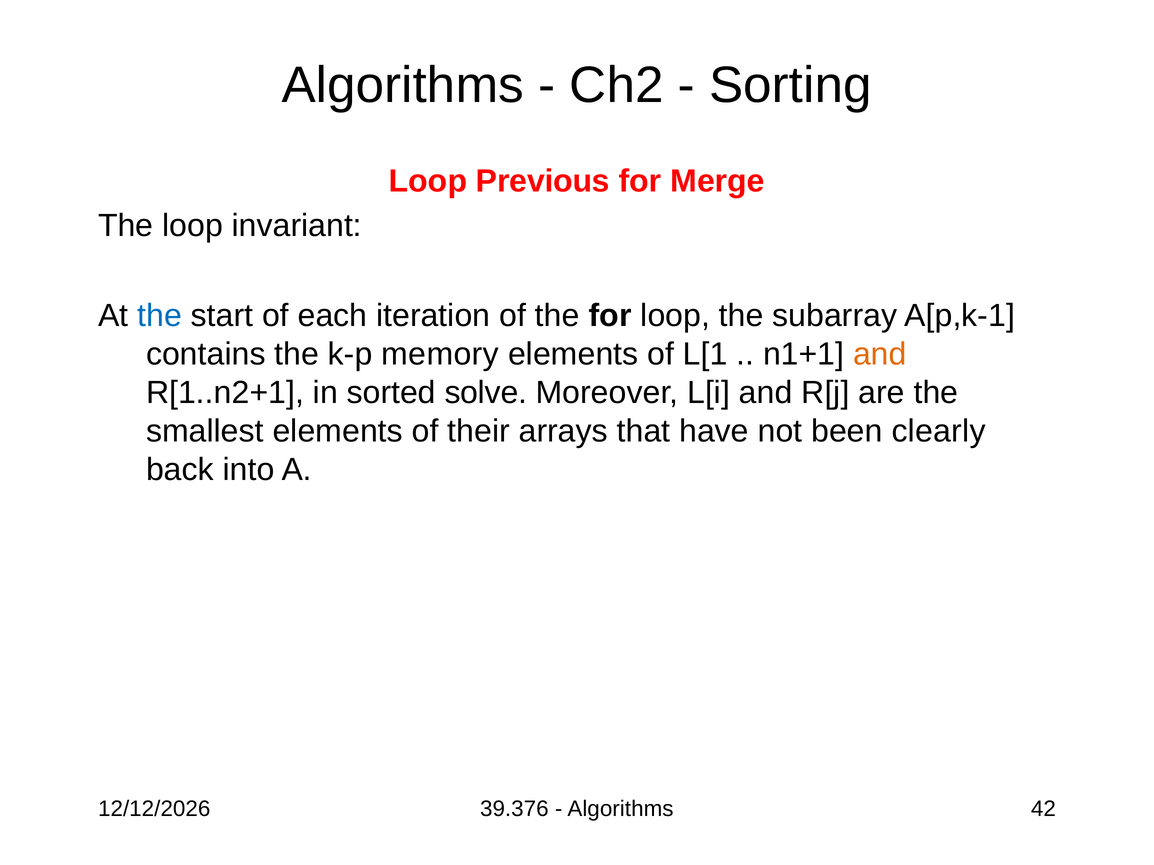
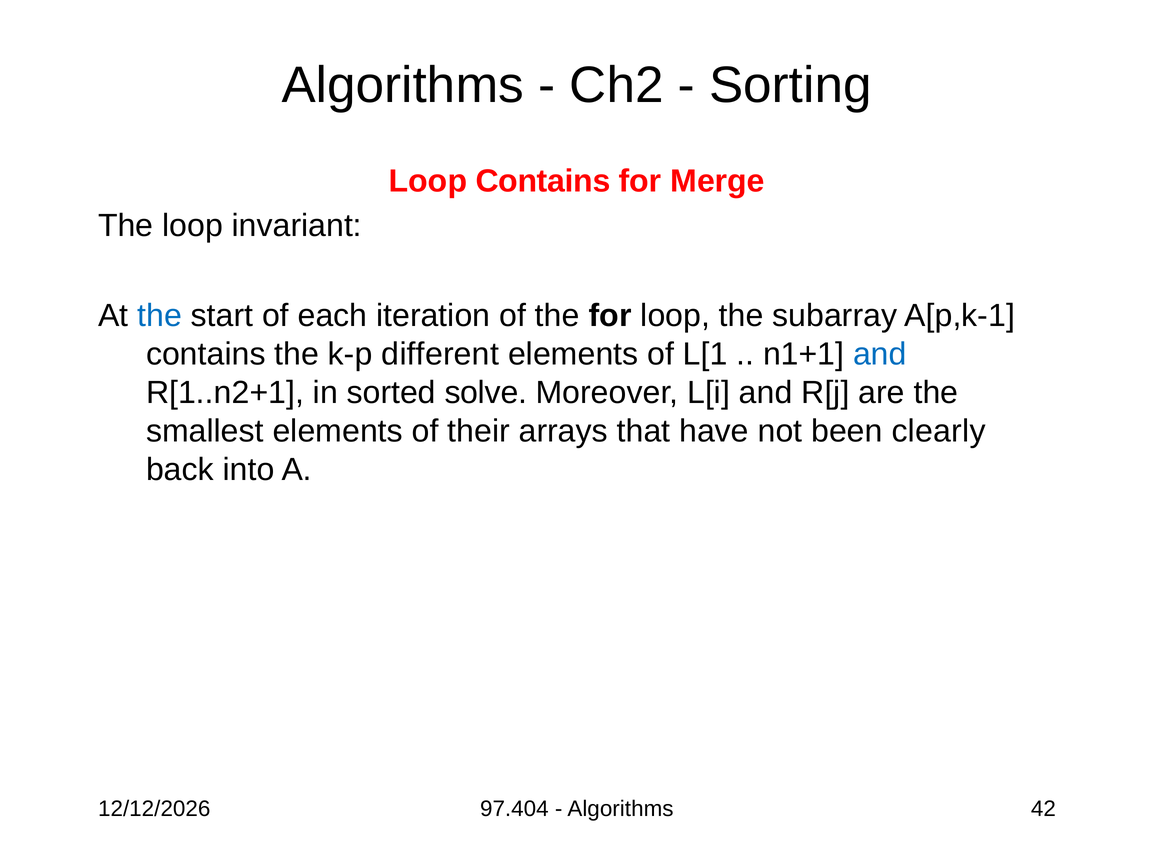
Loop Previous: Previous -> Contains
memory: memory -> different
and at (880, 354) colour: orange -> blue
39.376: 39.376 -> 97.404
